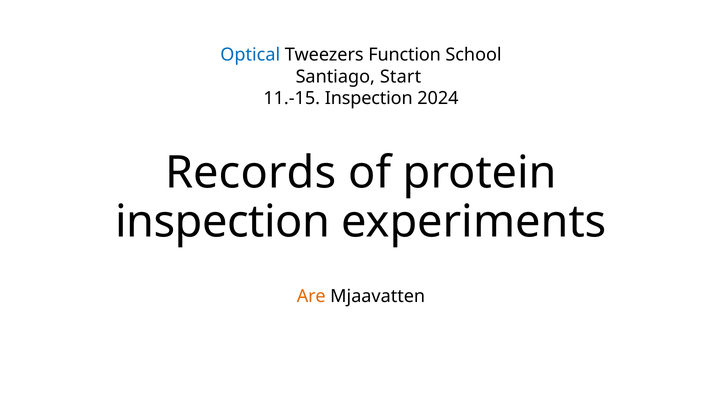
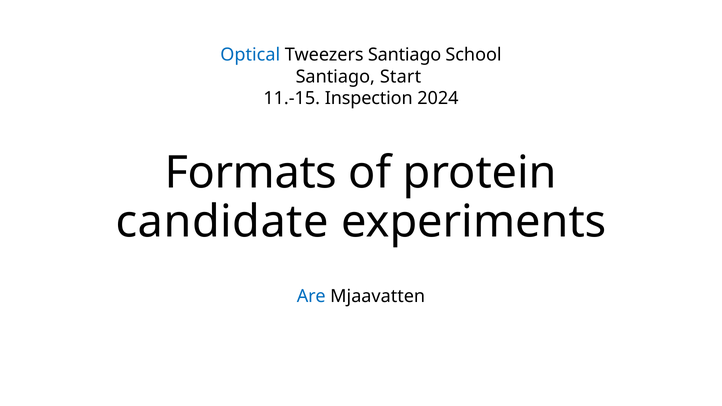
Tweezers Function: Function -> Santiago
Records: Records -> Formats
inspection at (223, 222): inspection -> candidate
Are colour: orange -> blue
